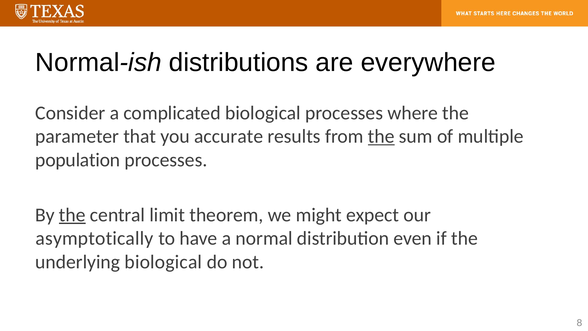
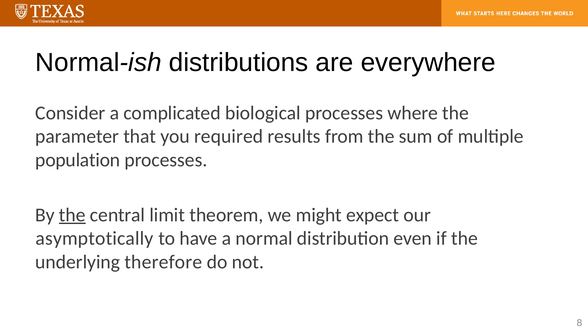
accurate: accurate -> required
the at (381, 136) underline: present -> none
underlying biological: biological -> therefore
